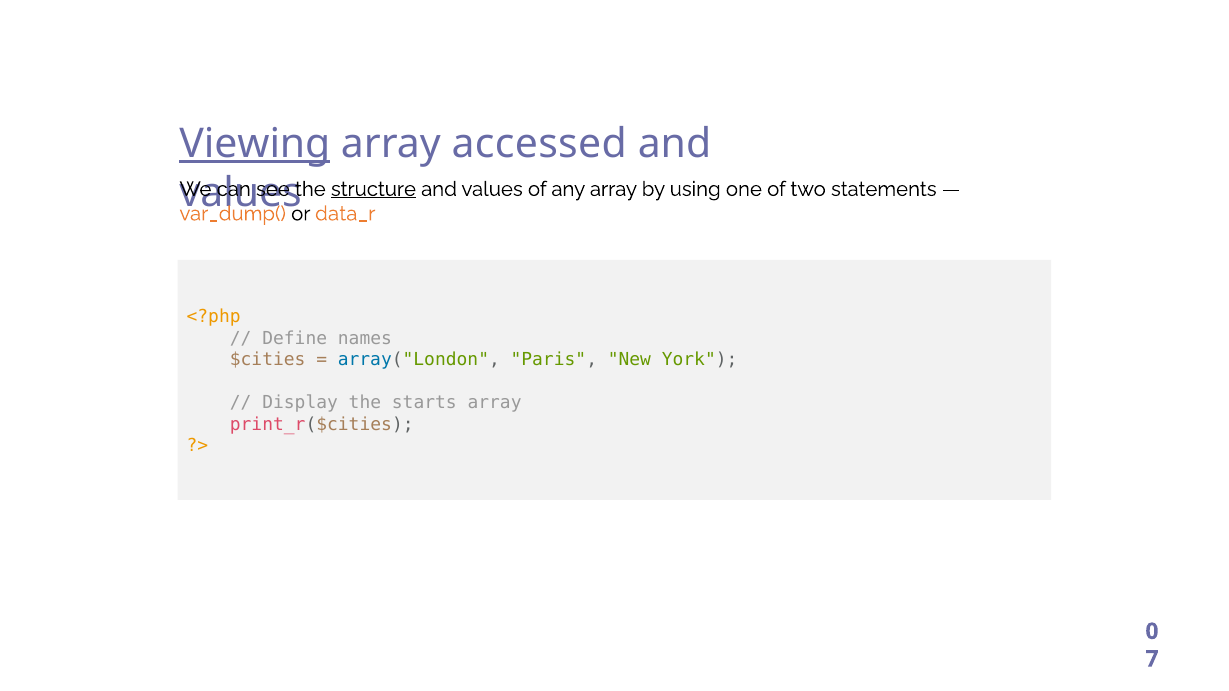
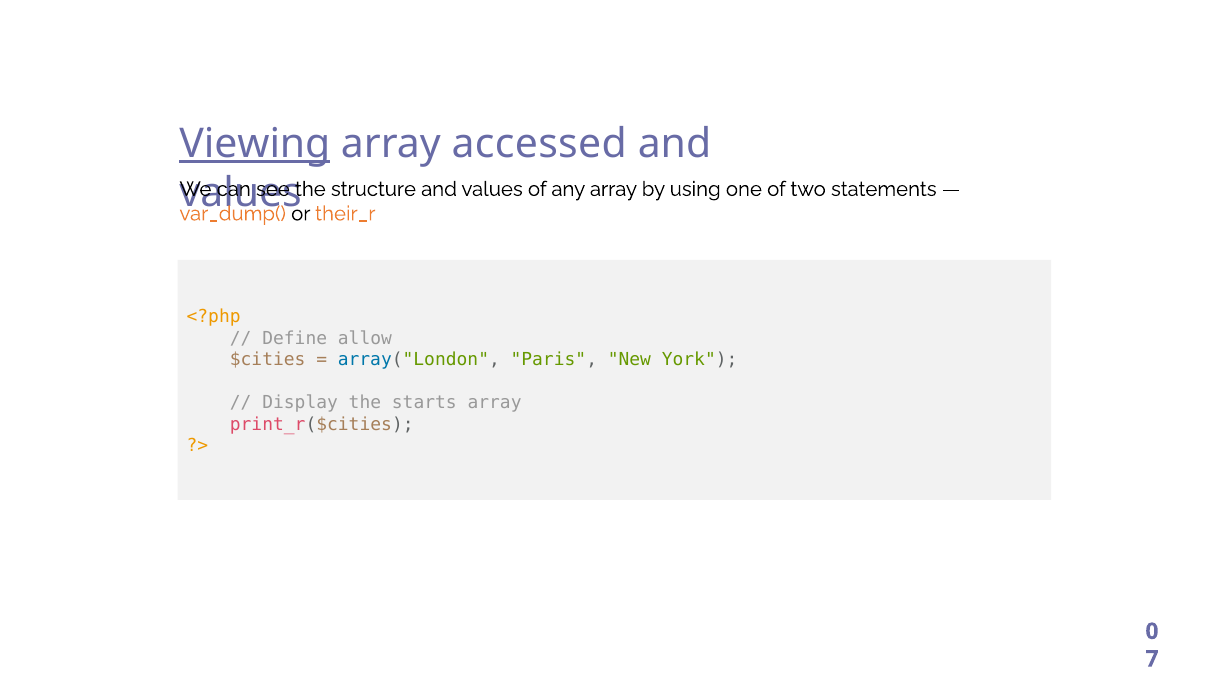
structure underline: present -> none
data_r: data_r -> their_r
names: names -> allow
